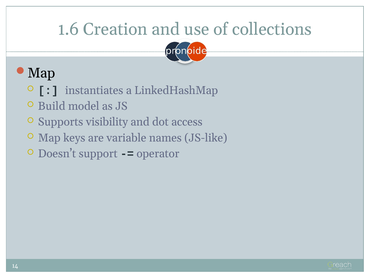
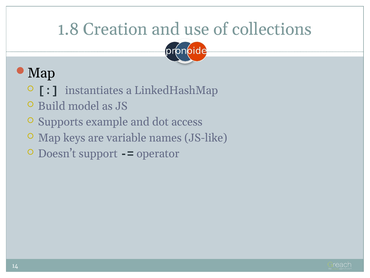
1.6: 1.6 -> 1.8
visibility: visibility -> example
